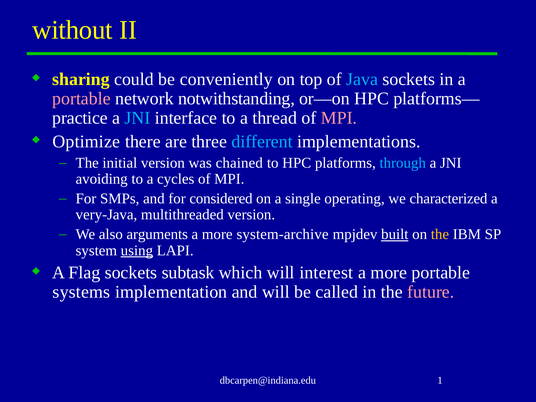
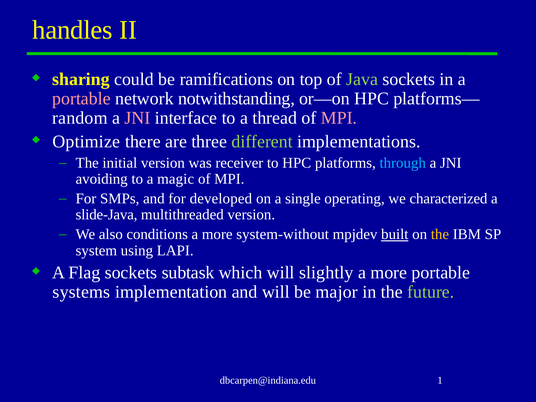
without: without -> handles
conveniently: conveniently -> ramifications
Java colour: light blue -> light green
practice: practice -> random
JNI at (137, 118) colour: light blue -> pink
different colour: light blue -> light green
chained: chained -> receiver
cycles: cycles -> magic
considered: considered -> developed
very-Java: very-Java -> slide-Java
arguments: arguments -> conditions
system-archive: system-archive -> system-without
using underline: present -> none
interest: interest -> slightly
called: called -> major
future colour: pink -> light green
